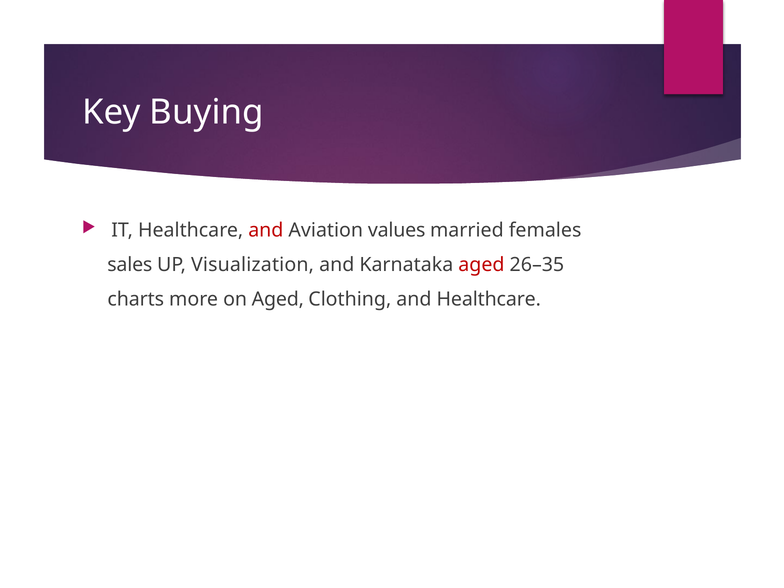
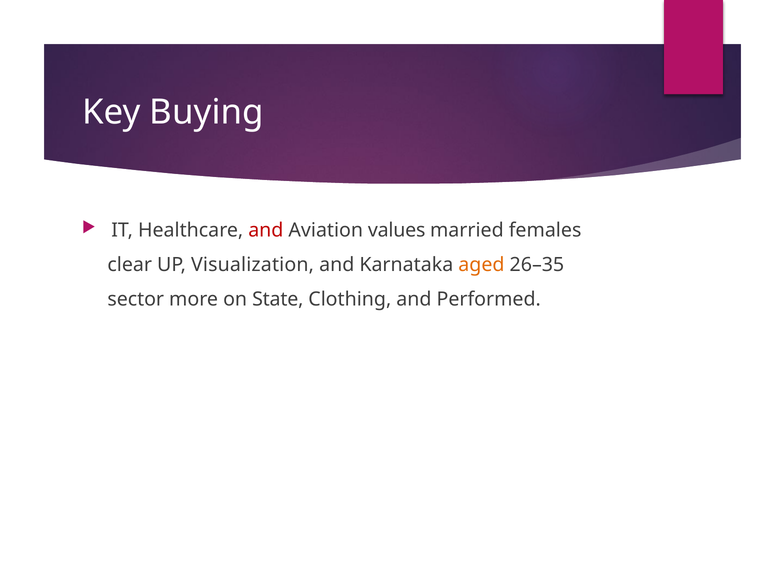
sales: sales -> clear
aged at (481, 265) colour: red -> orange
charts: charts -> sector
on Aged: Aged -> State
and Healthcare: Healthcare -> Performed
